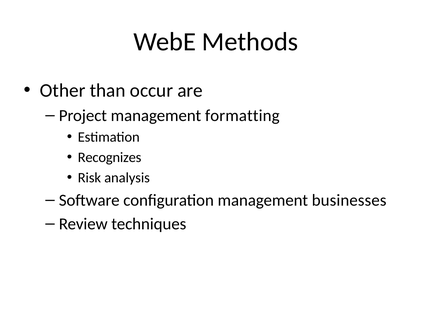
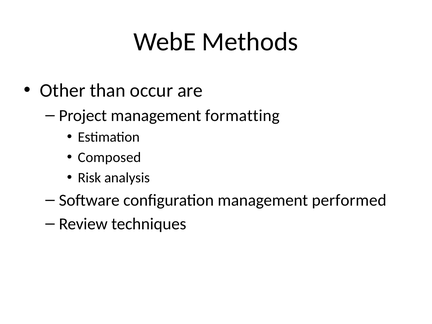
Recognizes: Recognizes -> Composed
businesses: businesses -> performed
